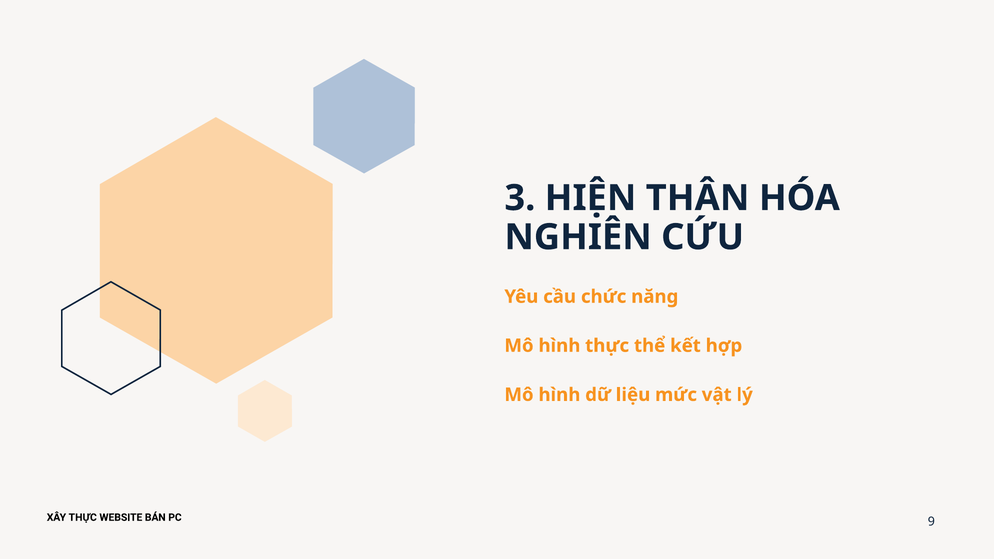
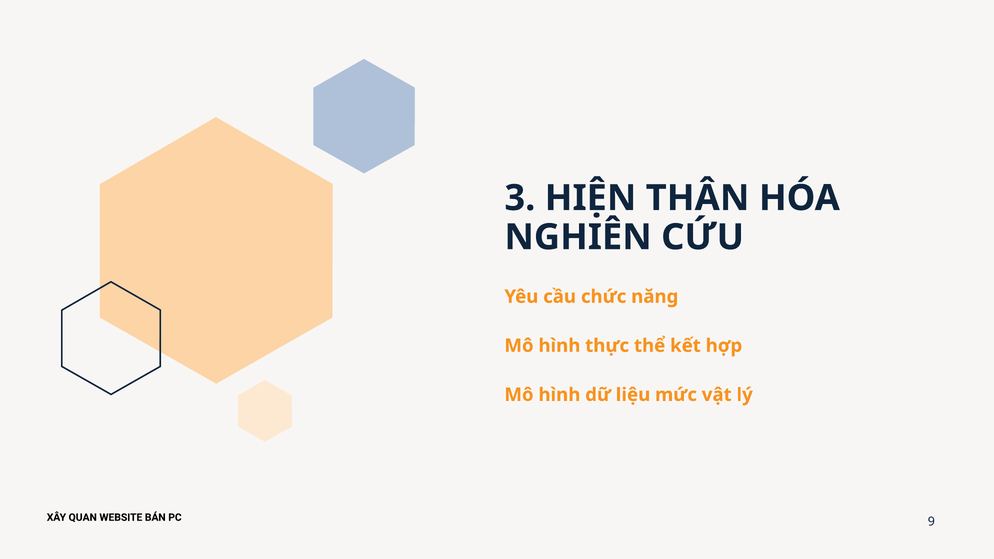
XÂY THỰC: THỰC -> QUAN
